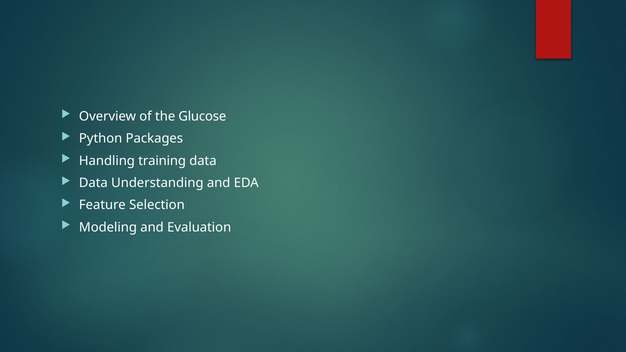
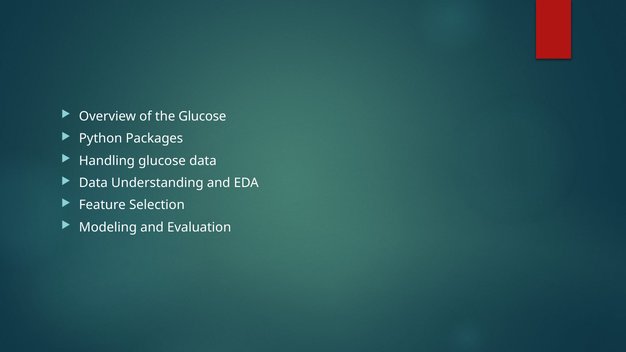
Handling training: training -> glucose
